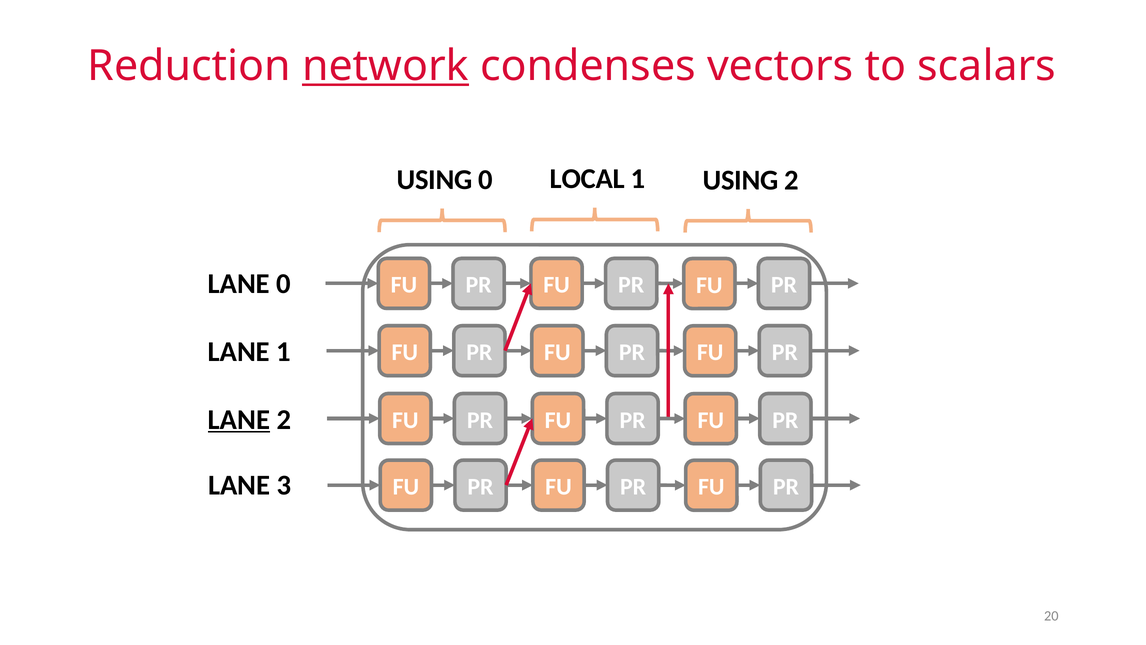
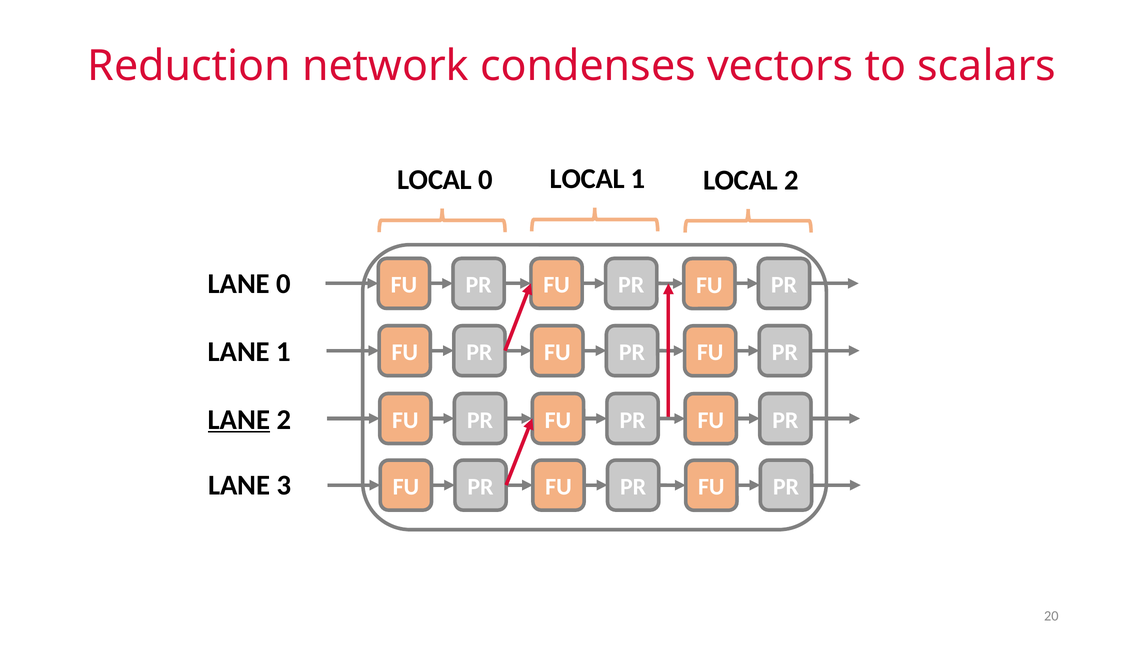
network underline: present -> none
USING at (435, 180): USING -> LOCAL
1 USING: USING -> LOCAL
